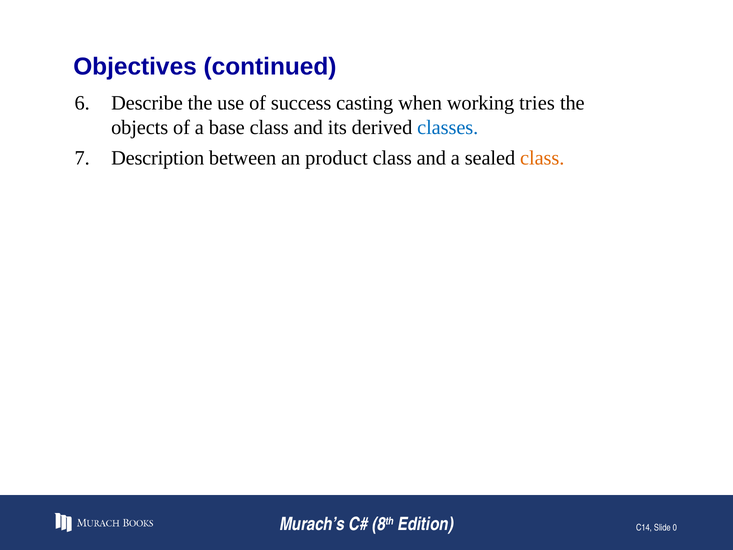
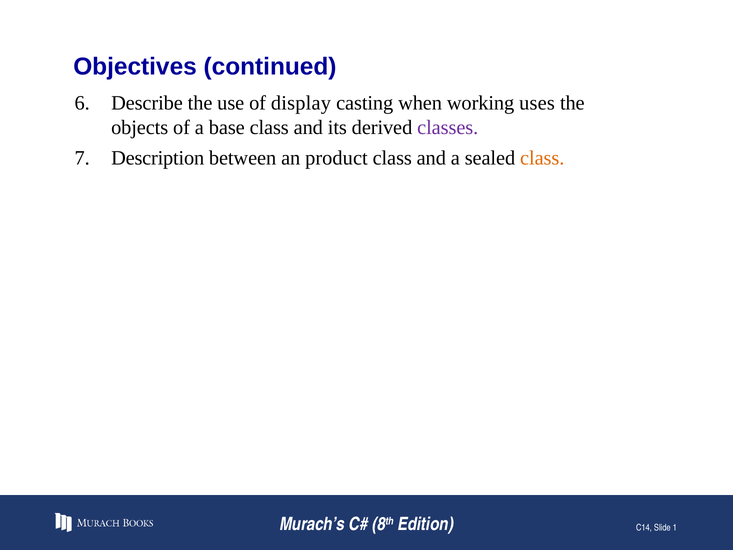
success: success -> display
tries: tries -> uses
classes colour: blue -> purple
0: 0 -> 1
